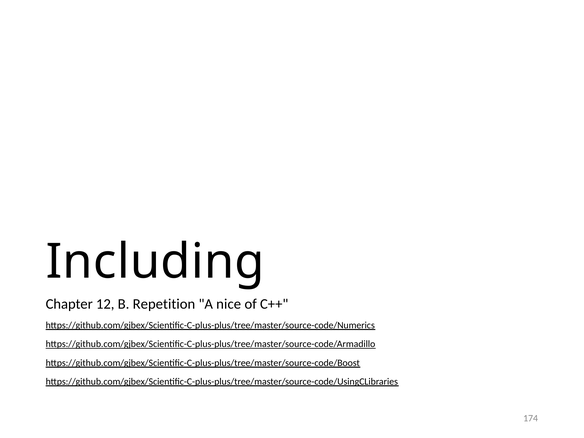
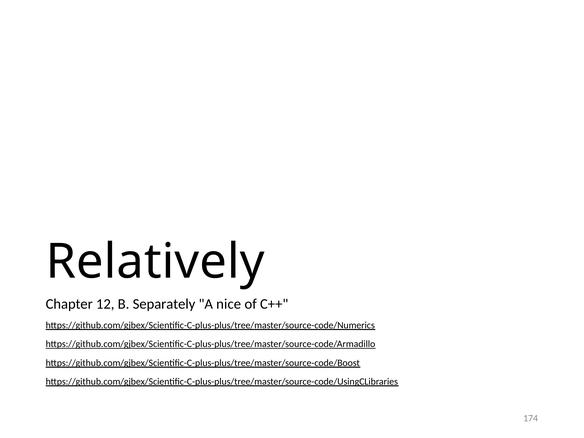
Including: Including -> Relatively
Repetition: Repetition -> Separately
